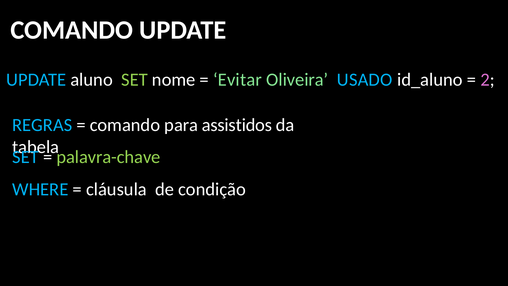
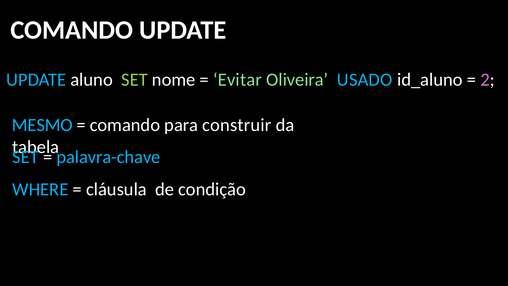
REGRAS: REGRAS -> MESMO
assistidos: assistidos -> construir
palavra-chave colour: light green -> light blue
